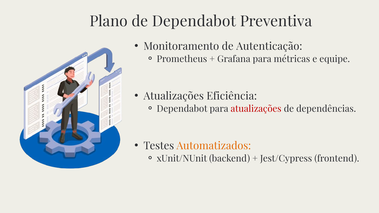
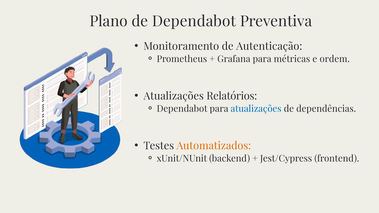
equipe: equipe -> ordem
Eficiência: Eficiência -> Relatórios
atualizações at (256, 109) colour: red -> blue
